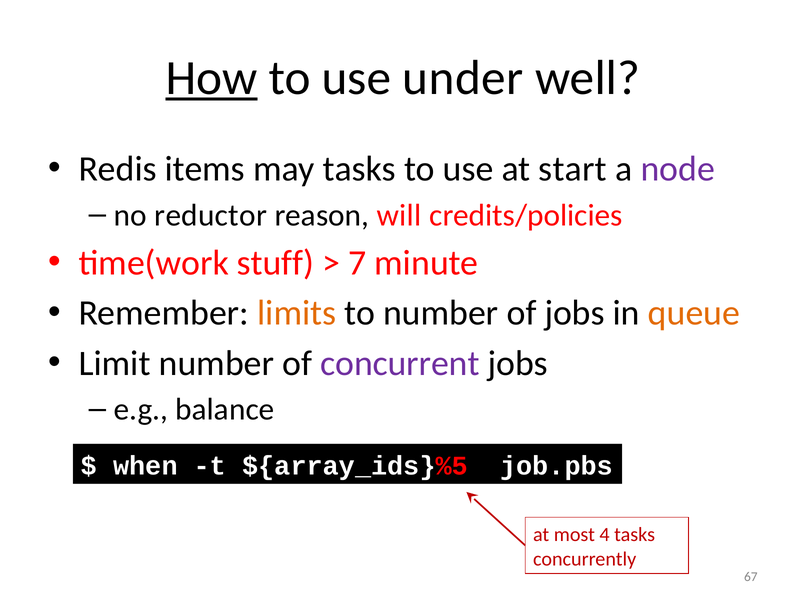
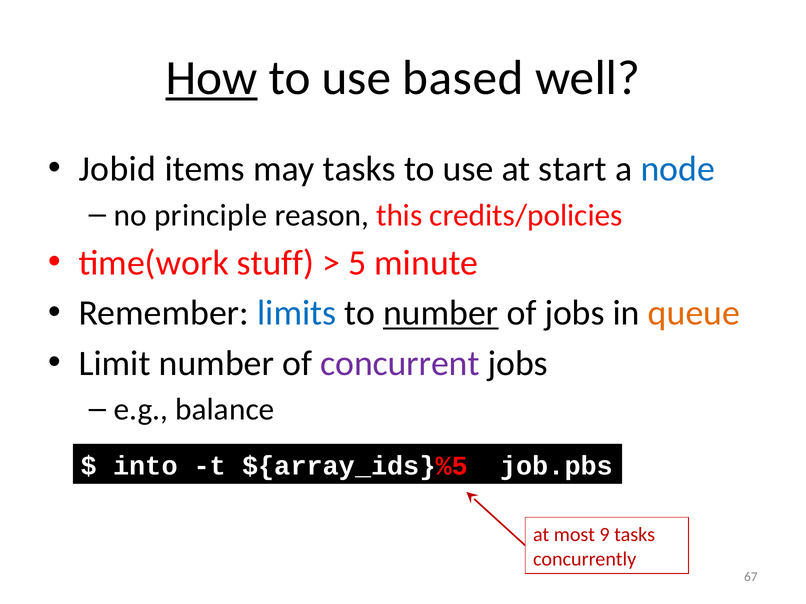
under: under -> based
Redis: Redis -> Jobid
node colour: purple -> blue
reductor: reductor -> principle
will: will -> this
7: 7 -> 5
limits colour: orange -> blue
number at (441, 313) underline: none -> present
when: when -> into
4: 4 -> 9
